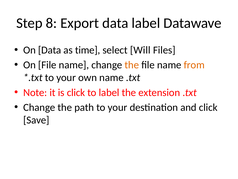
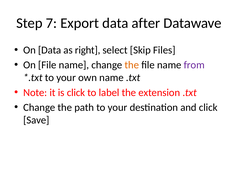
8: 8 -> 7
data label: label -> after
time: time -> right
Will: Will -> Skip
from colour: orange -> purple
